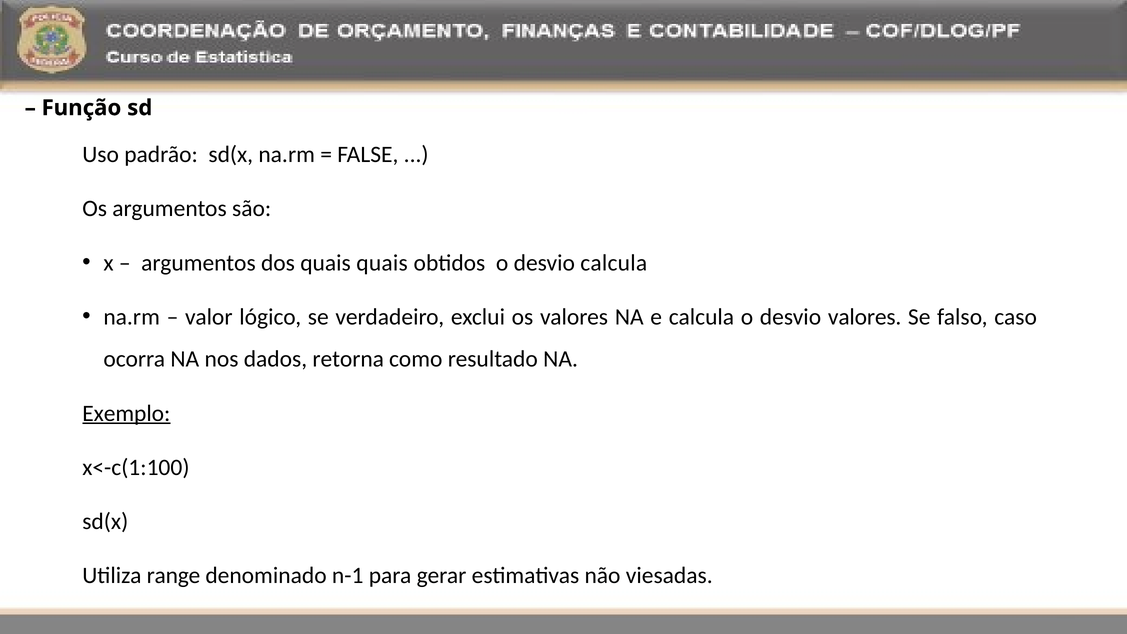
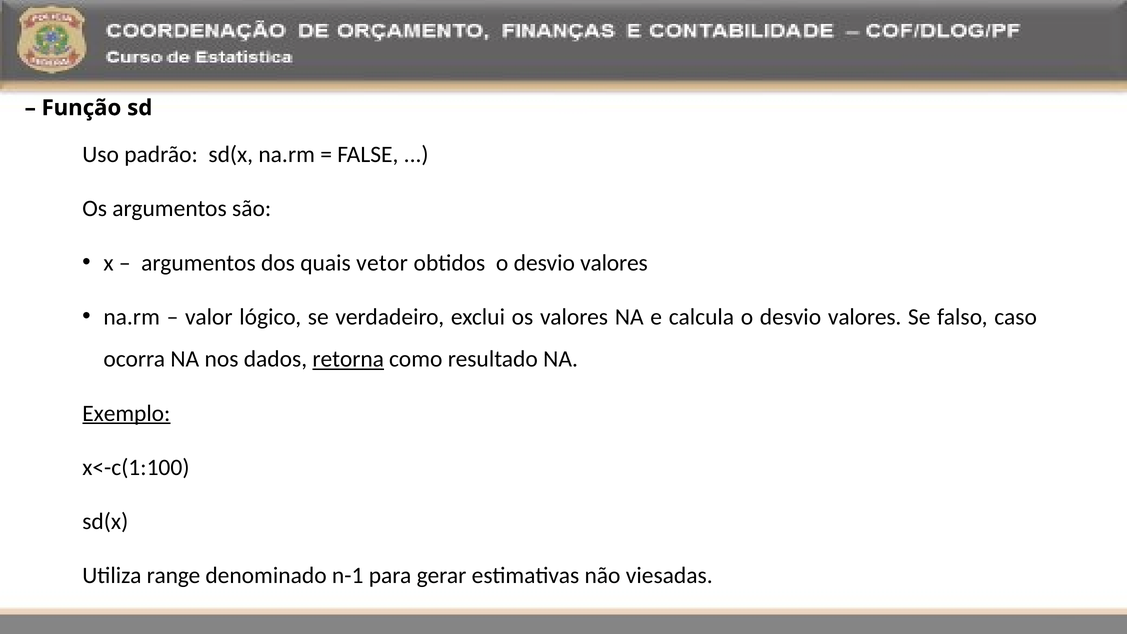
quais quais: quais -> vetor
obtidos o desvio calcula: calcula -> valores
retorna underline: none -> present
